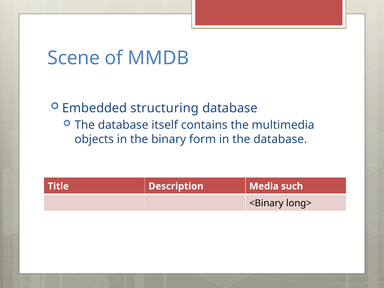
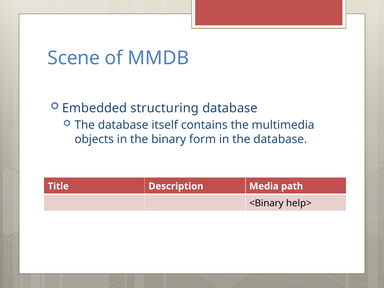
such: such -> path
long>: long> -> help>
